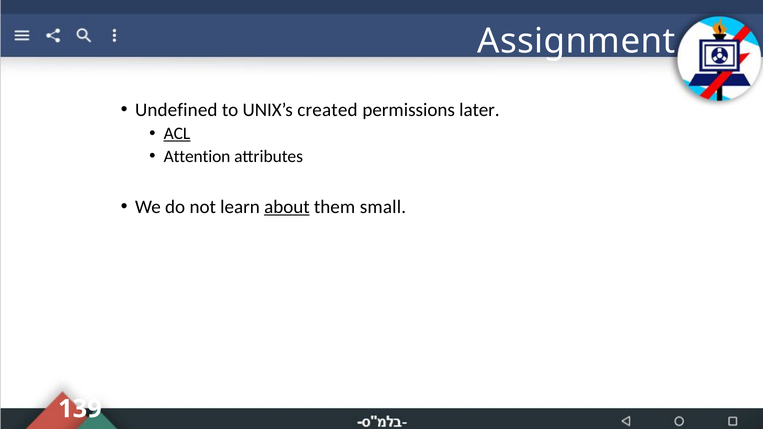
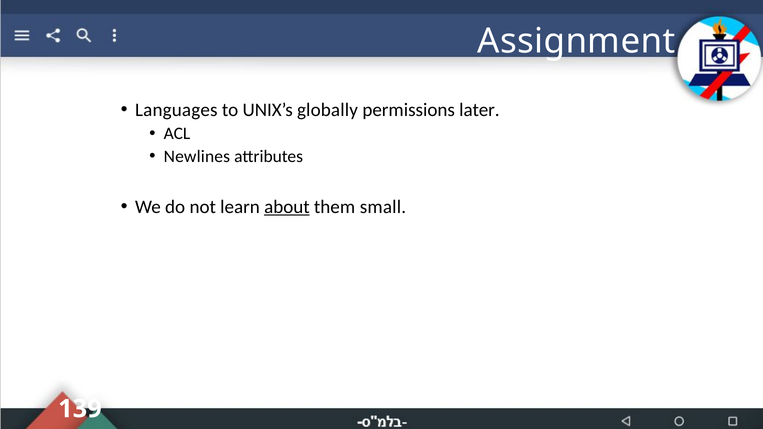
Undefined: Undefined -> Languages
created: created -> globally
ACL underline: present -> none
Attention: Attention -> Newlines
